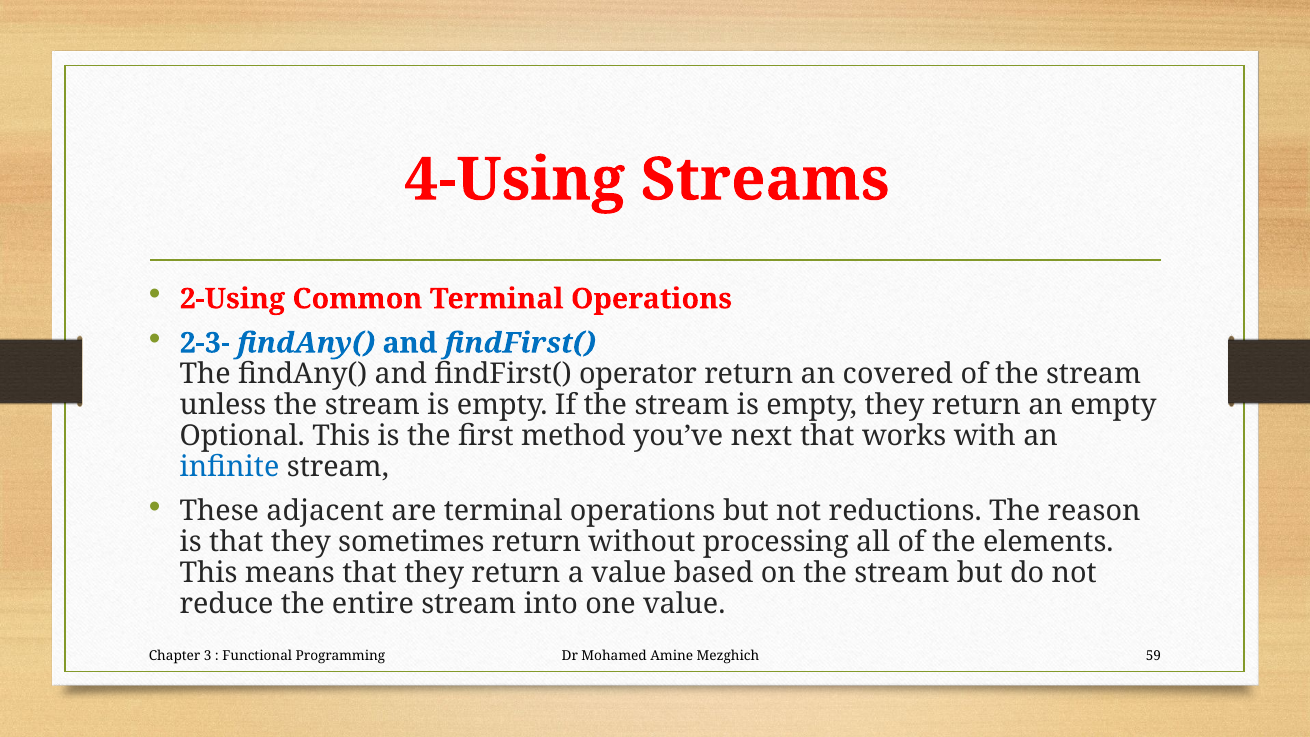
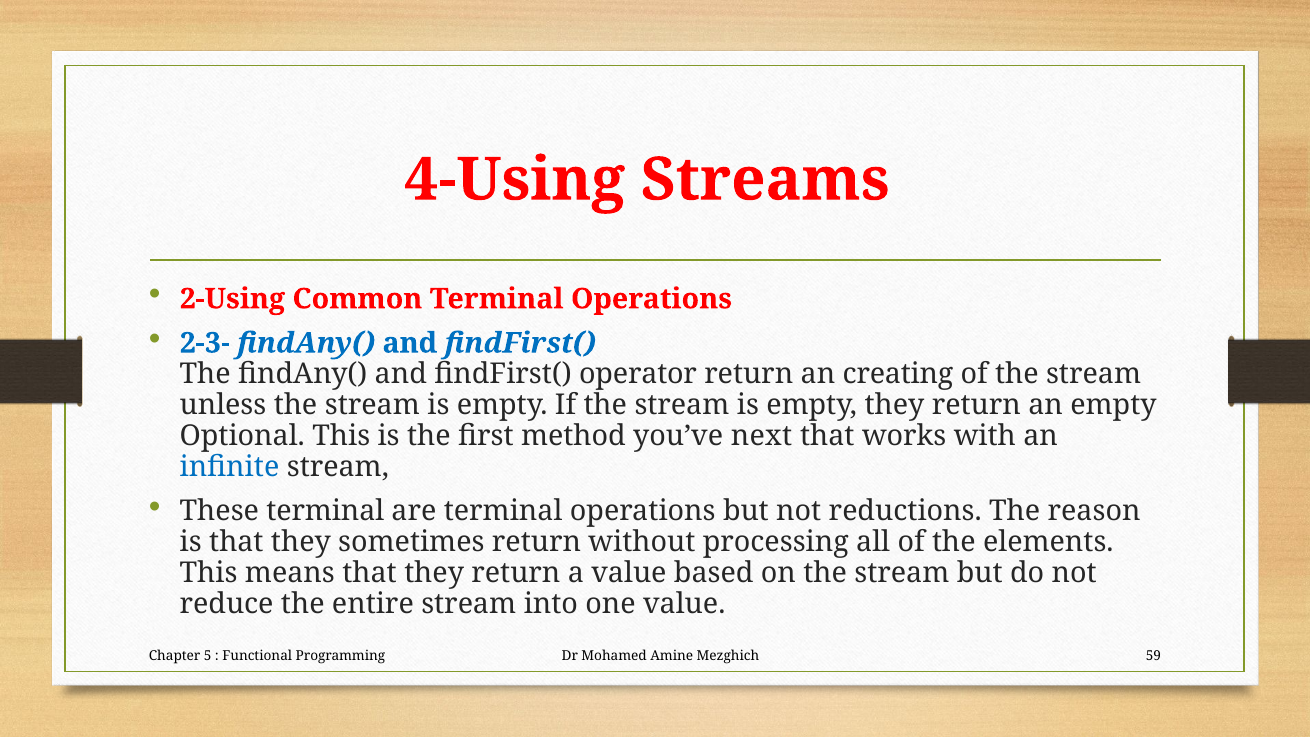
covered: covered -> creating
These adjacent: adjacent -> terminal
3: 3 -> 5
